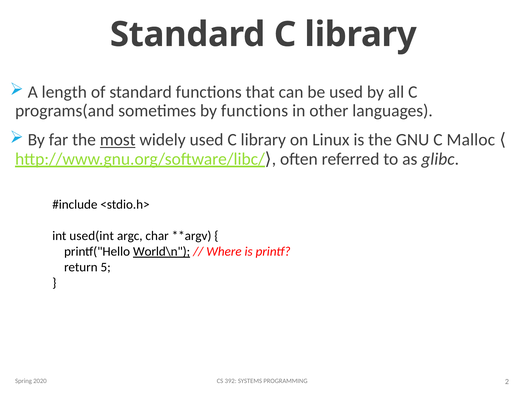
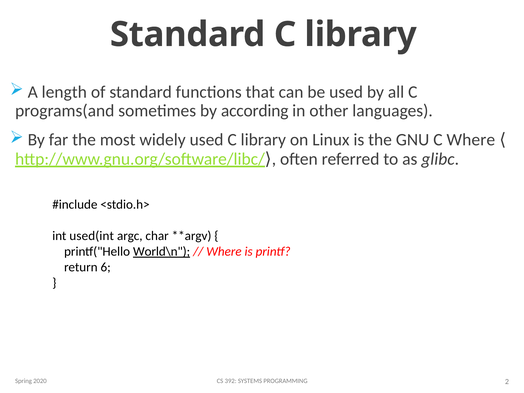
by functions: functions -> according
most underline: present -> none
C Malloc: Malloc -> Where
5: 5 -> 6
